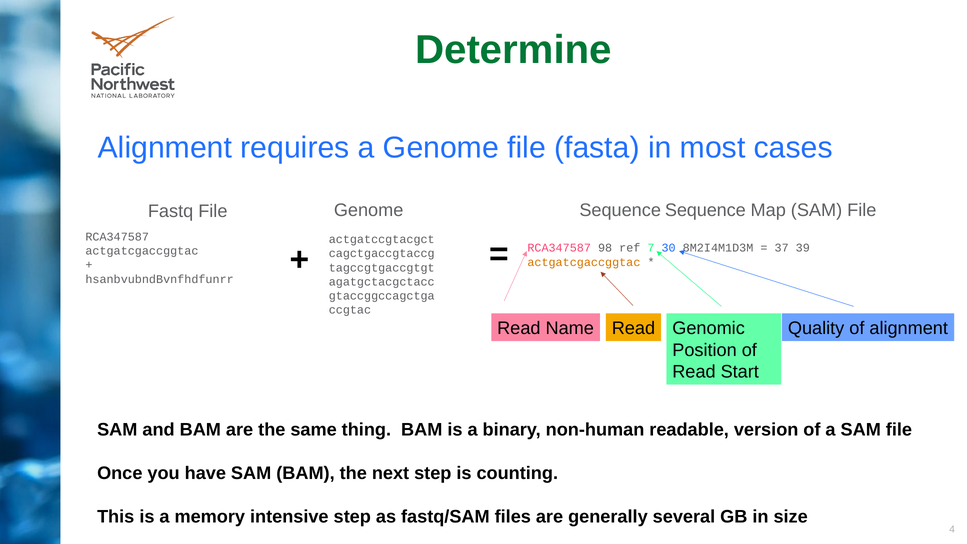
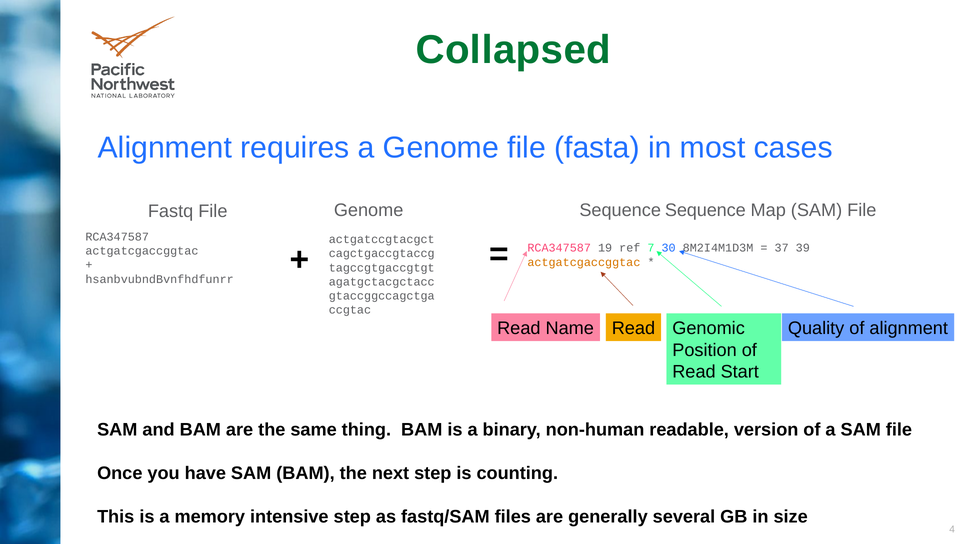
Determine: Determine -> Collapsed
98: 98 -> 19
